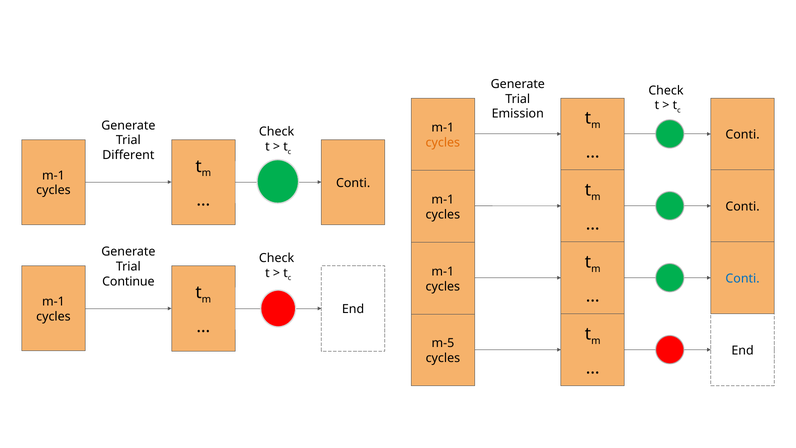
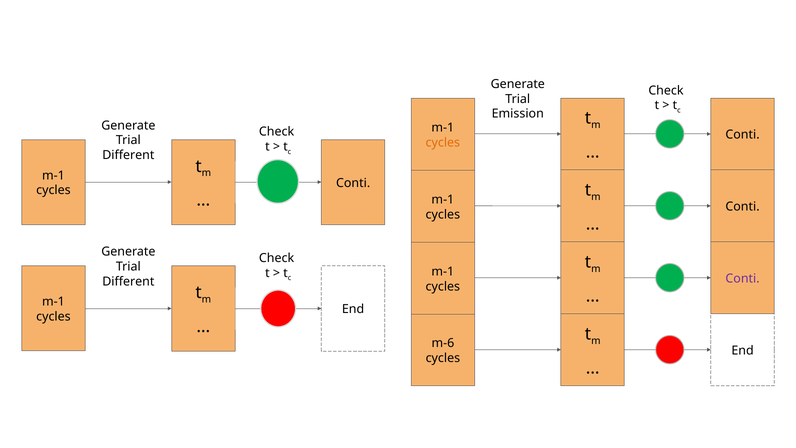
Conti at (743, 278) colour: blue -> purple
Continue at (128, 282): Continue -> Different
m-5: m-5 -> m-6
